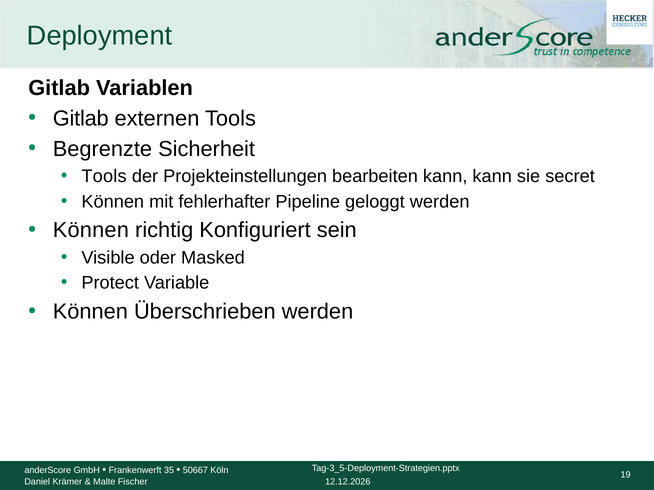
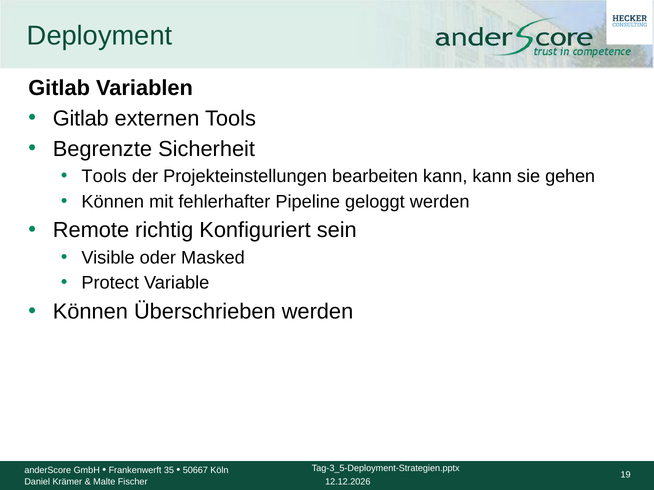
secret: secret -> gehen
Können at (91, 230): Können -> Remote
